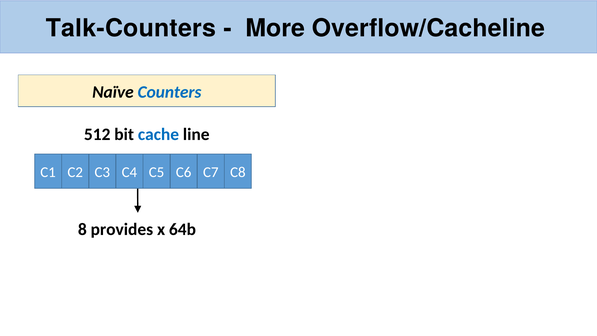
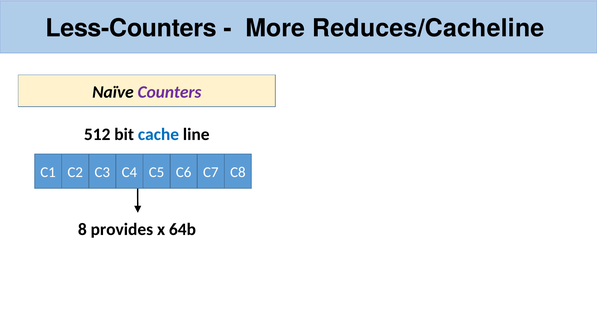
Talk-Counters: Talk-Counters -> Less-Counters
Overflow/Cacheline: Overflow/Cacheline -> Reduces/Cacheline
Counters colour: blue -> purple
